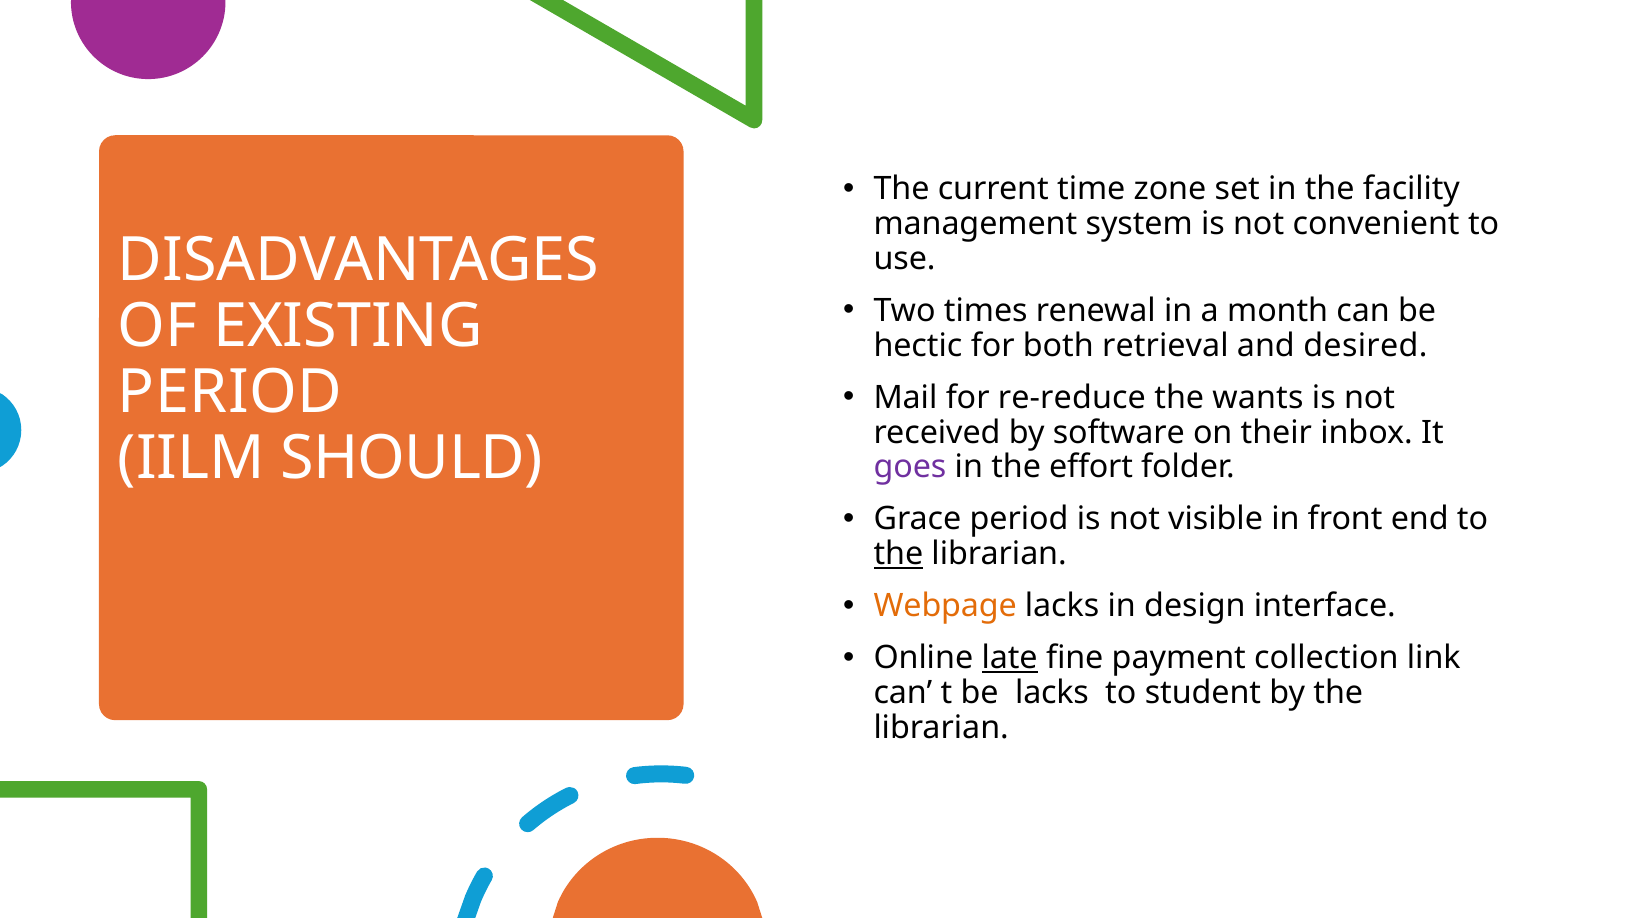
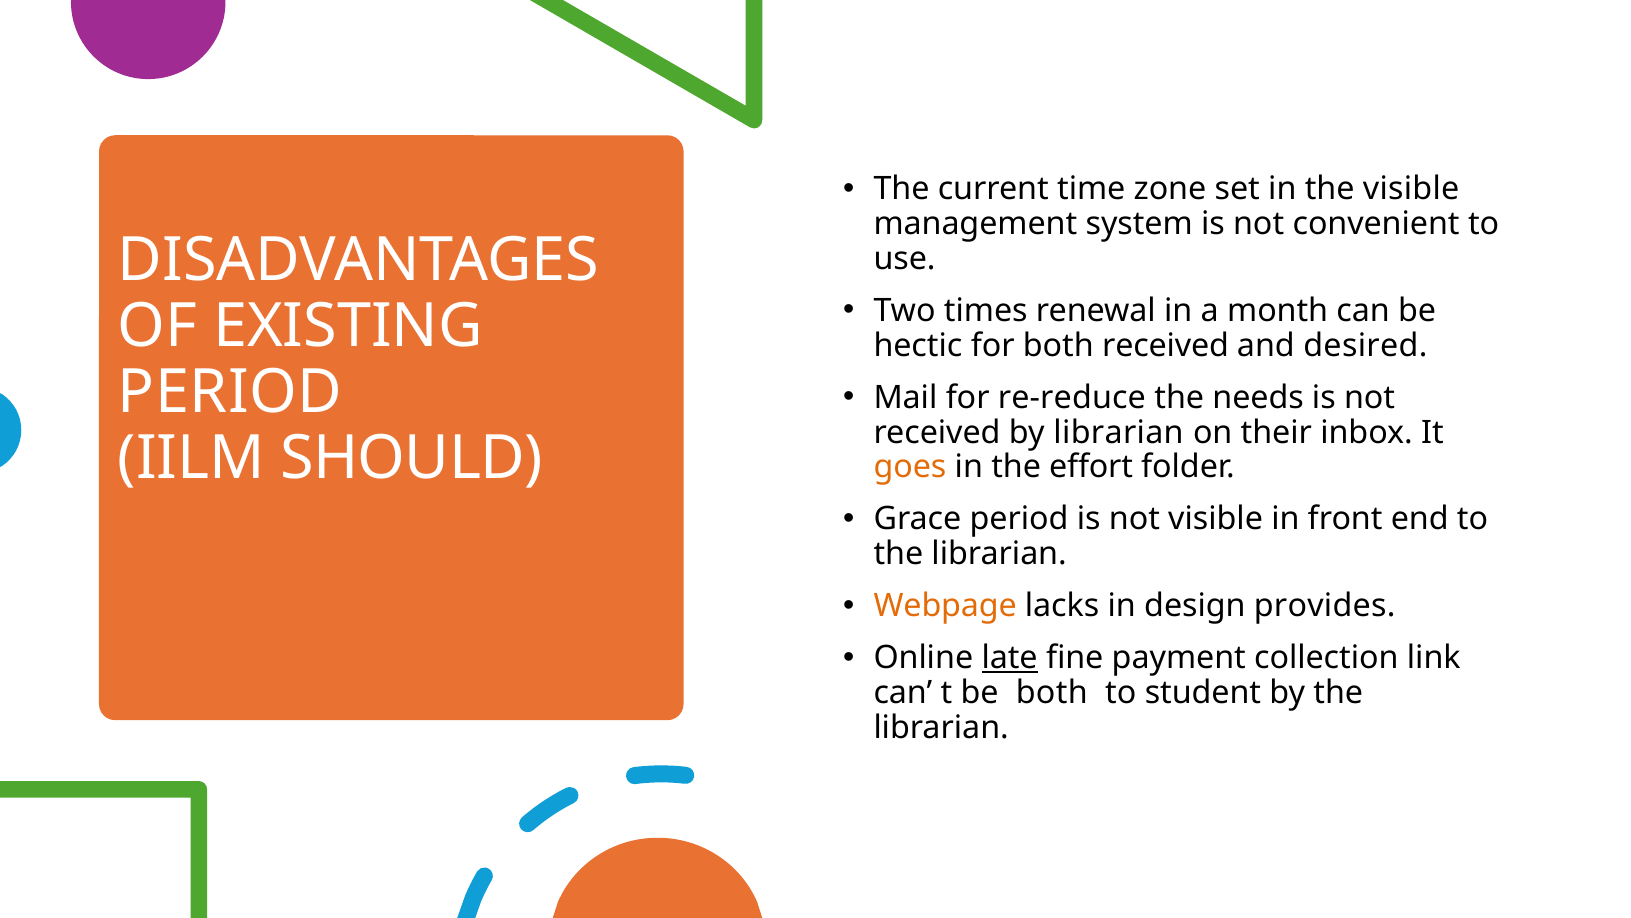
the facility: facility -> visible
both retrieval: retrieval -> received
wants: wants -> needs
by software: software -> librarian
goes colour: purple -> orange
the at (898, 554) underline: present -> none
interface: interface -> provides
be lacks: lacks -> both
